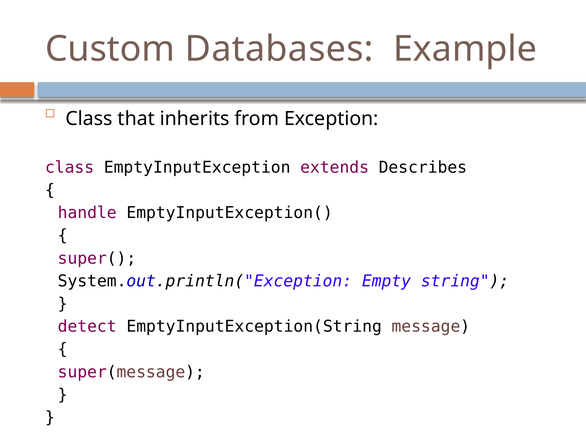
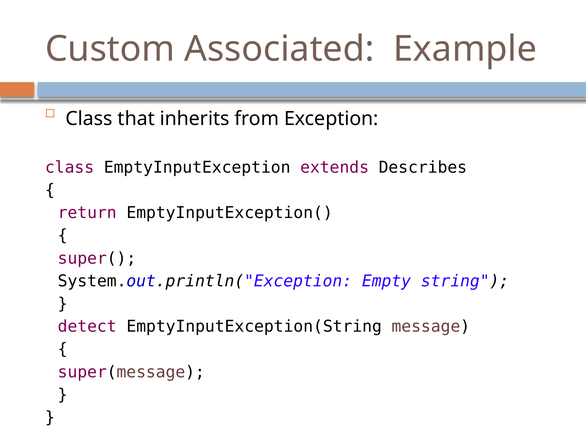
Databases: Databases -> Associated
handle: handle -> return
